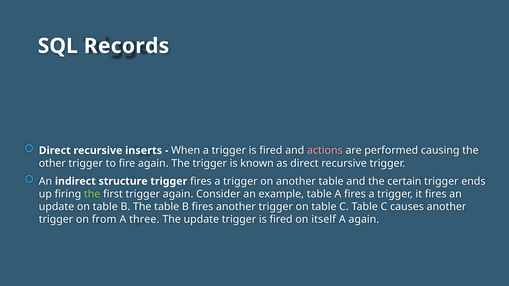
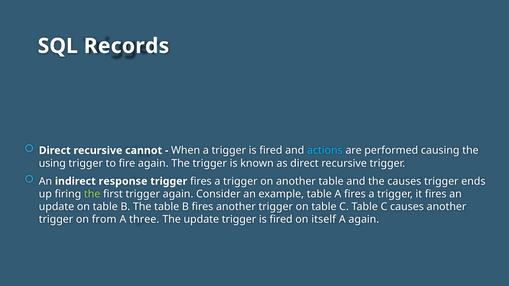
inserts: inserts -> cannot
actions colour: pink -> light blue
other: other -> using
structure: structure -> response
the certain: certain -> causes
